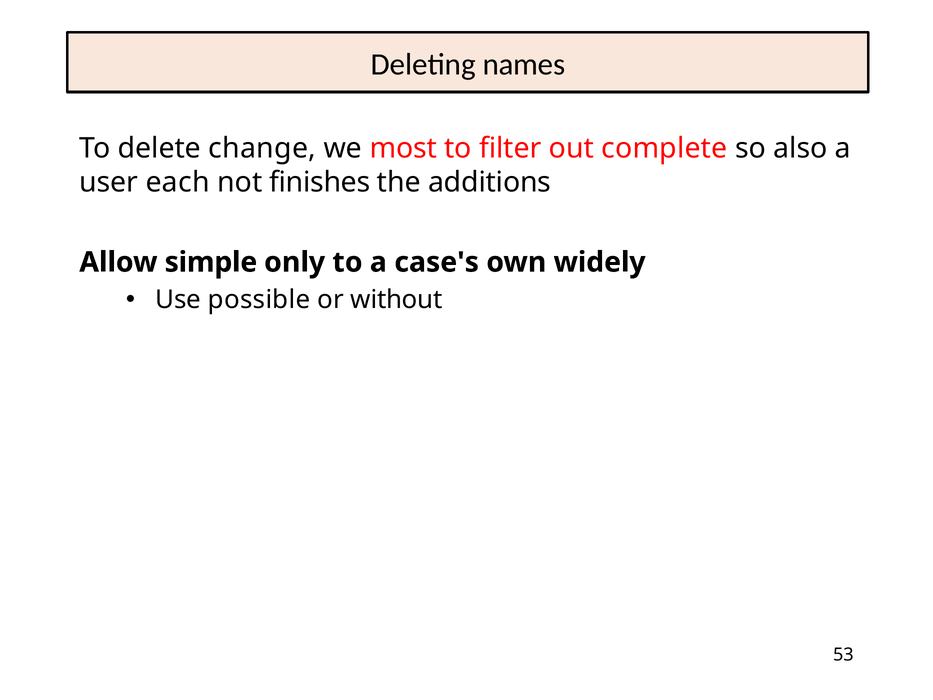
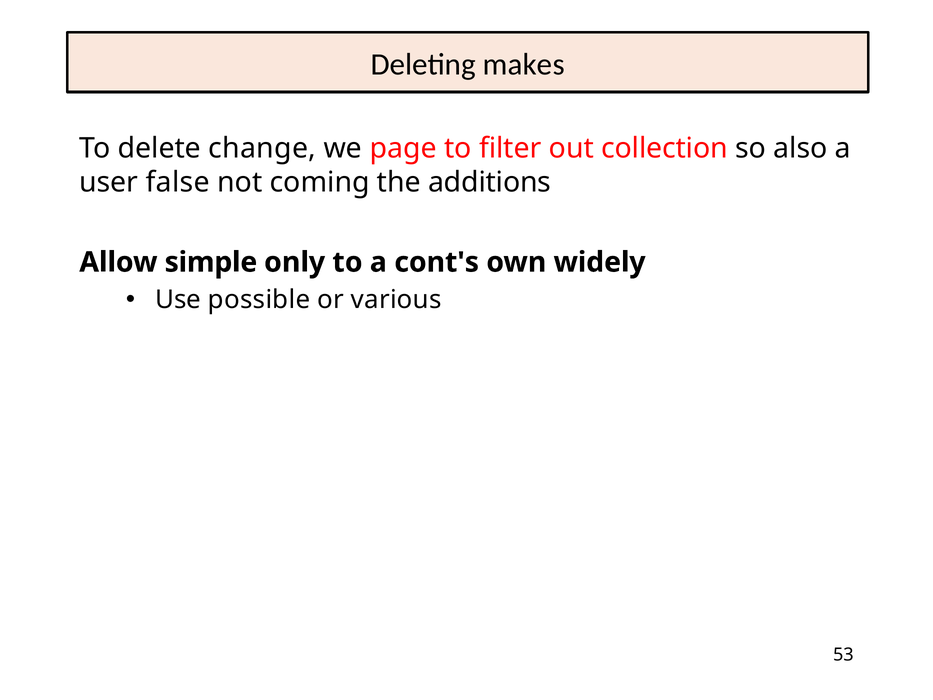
names: names -> makes
most: most -> page
complete: complete -> collection
each: each -> false
finishes: finishes -> coming
case's: case's -> cont's
without: without -> various
